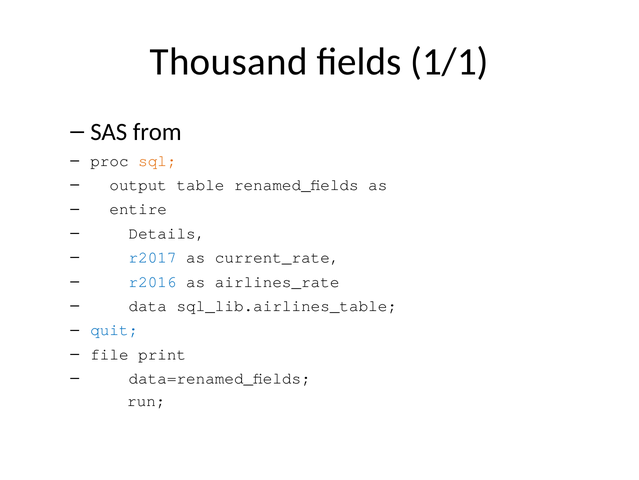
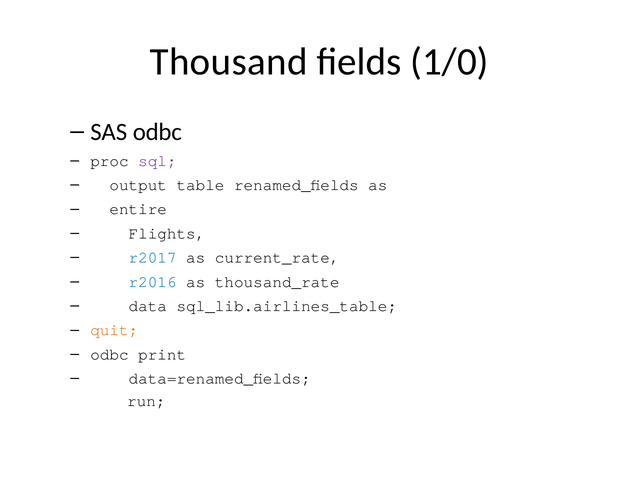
1/1: 1/1 -> 1/0
SAS from: from -> odbc
sql colour: orange -> purple
Details: Details -> Flights
airlines_rate: airlines_rate -> thousand_rate
quit colour: blue -> orange
file at (109, 354): file -> odbc
